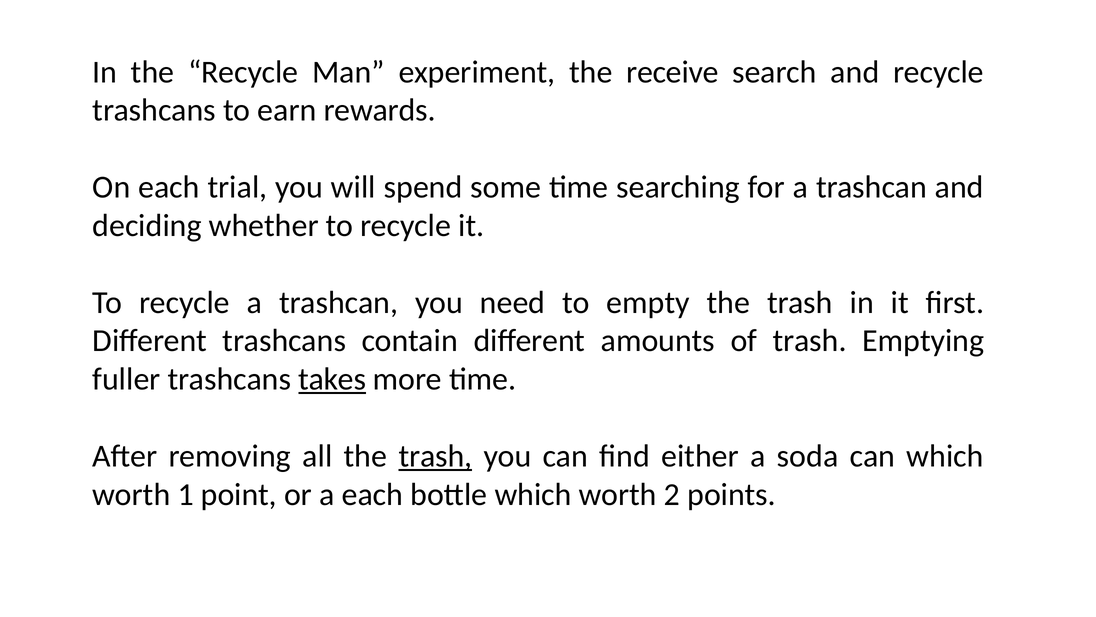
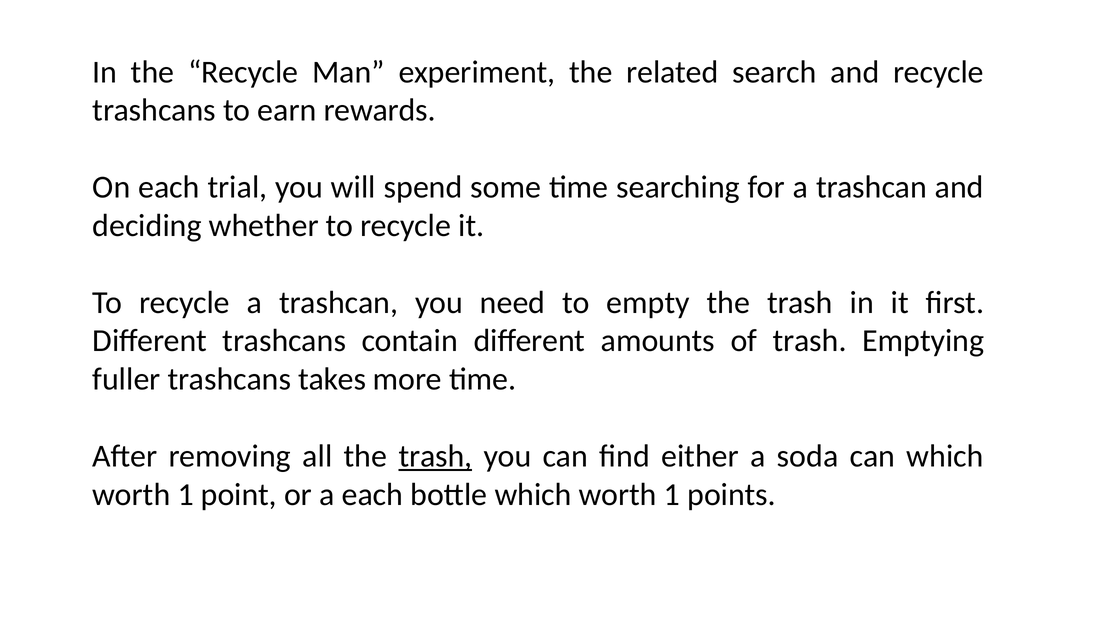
receive: receive -> related
takes underline: present -> none
bottle which worth 2: 2 -> 1
